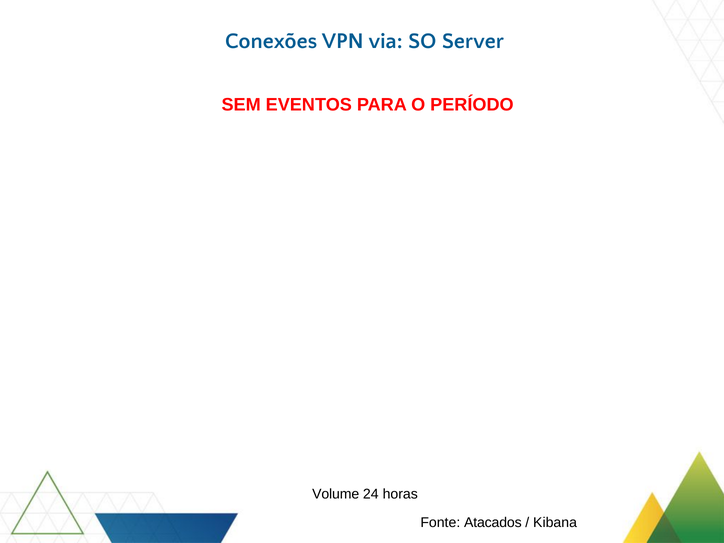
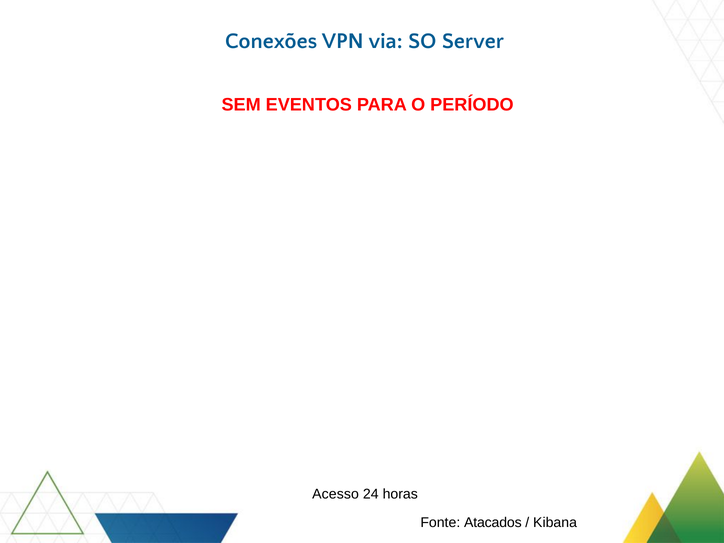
Volume: Volume -> Acesso
